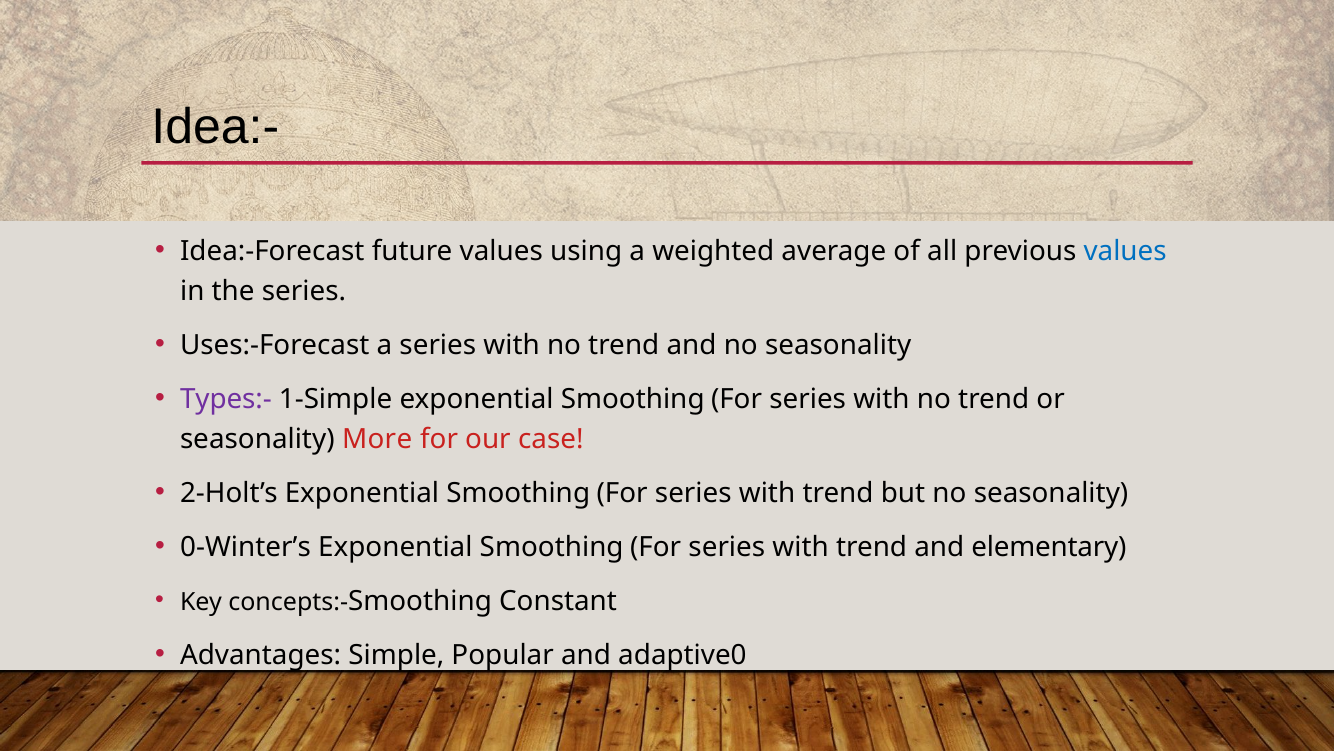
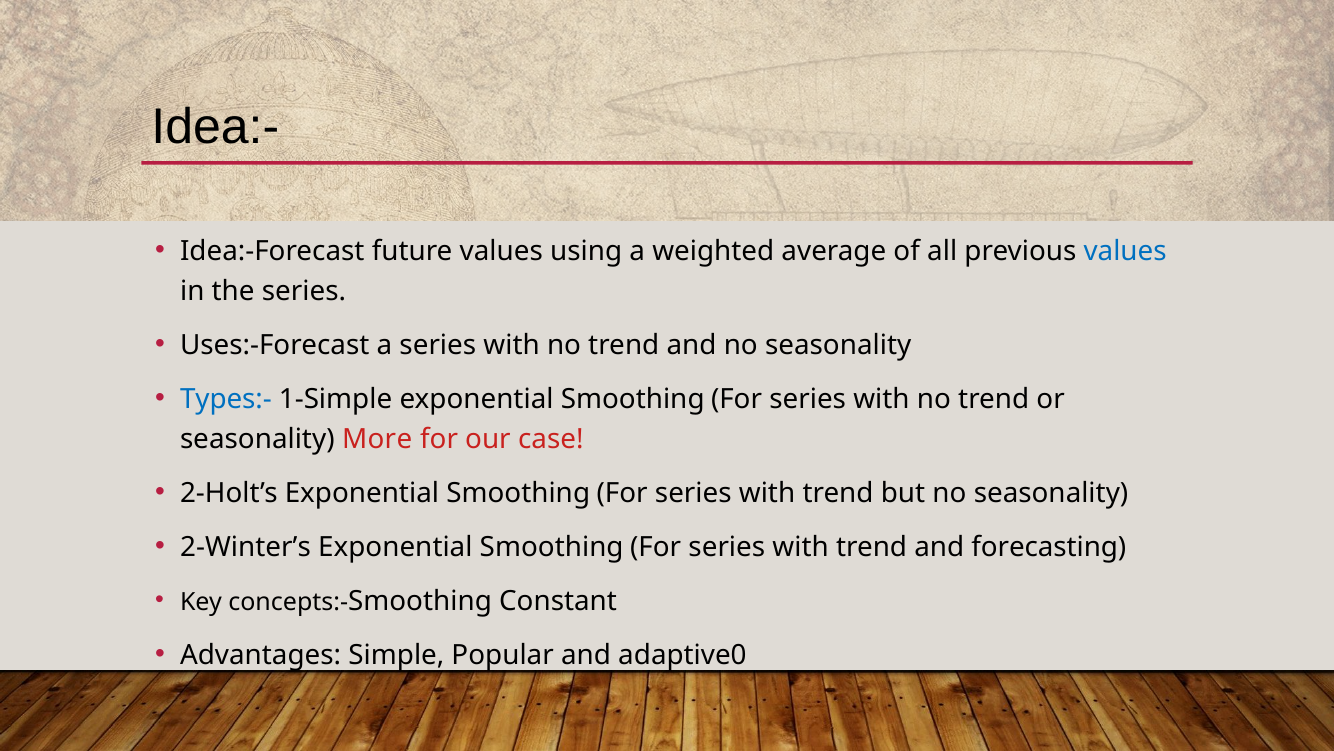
Types:- colour: purple -> blue
0-Winter’s: 0-Winter’s -> 2-Winter’s
elementary: elementary -> forecasting
